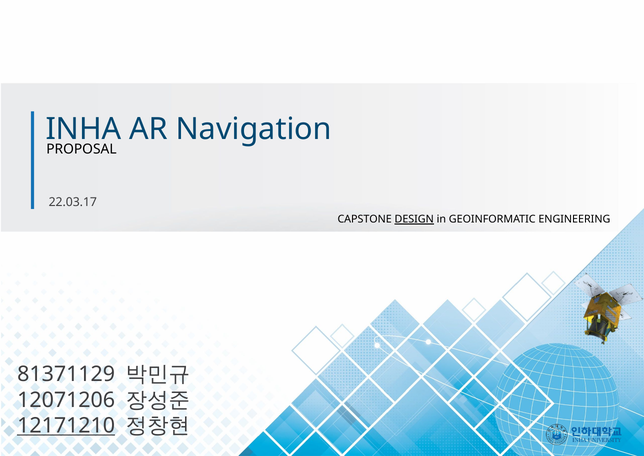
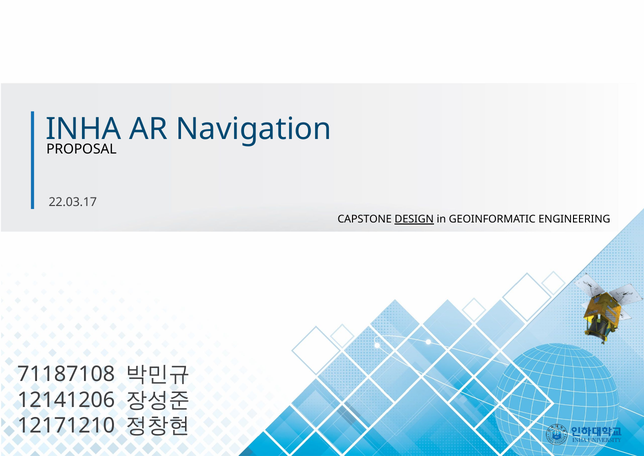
81371129: 81371129 -> 71187108
12071206: 12071206 -> 12141206
12171210 underline: present -> none
